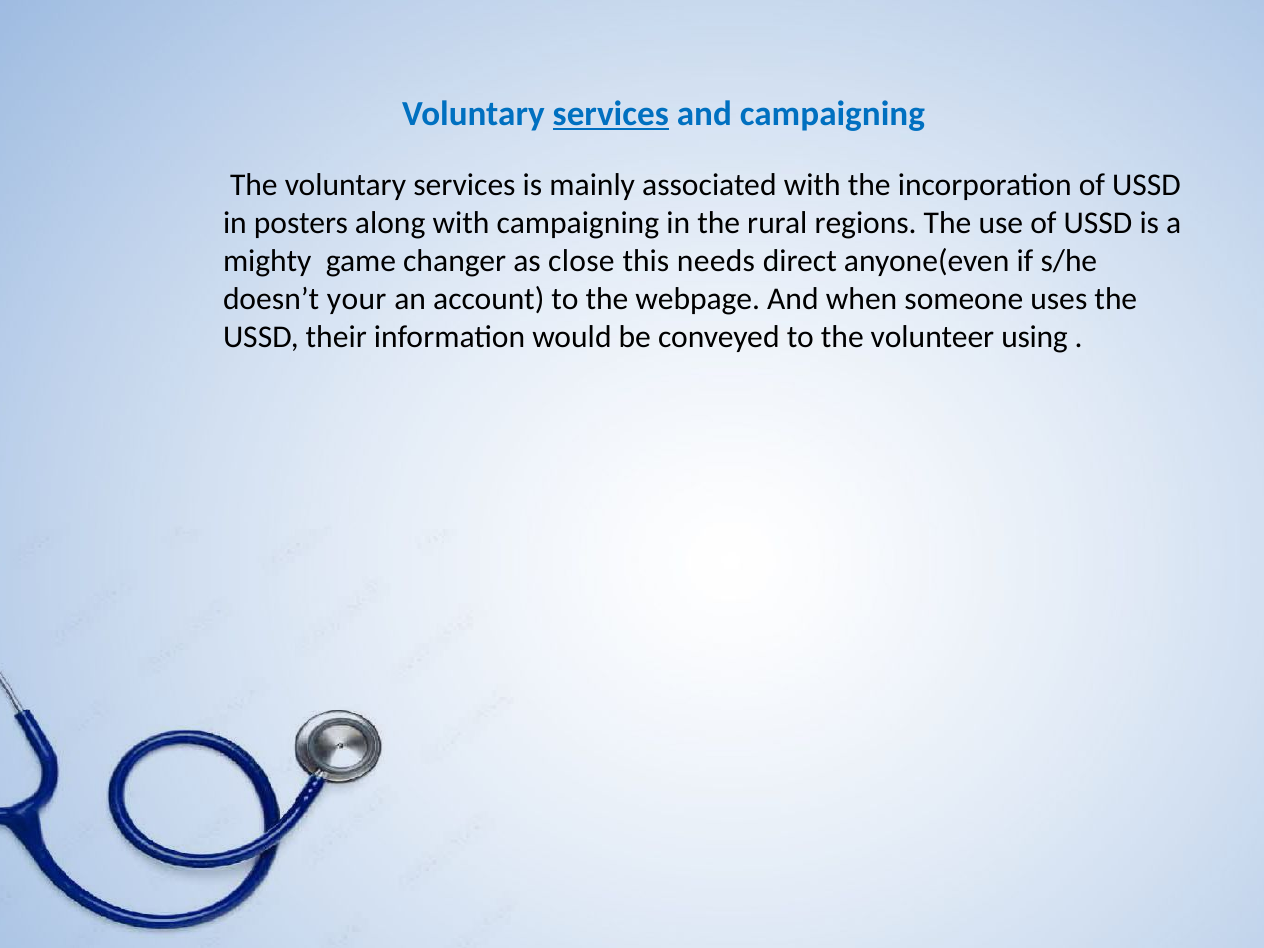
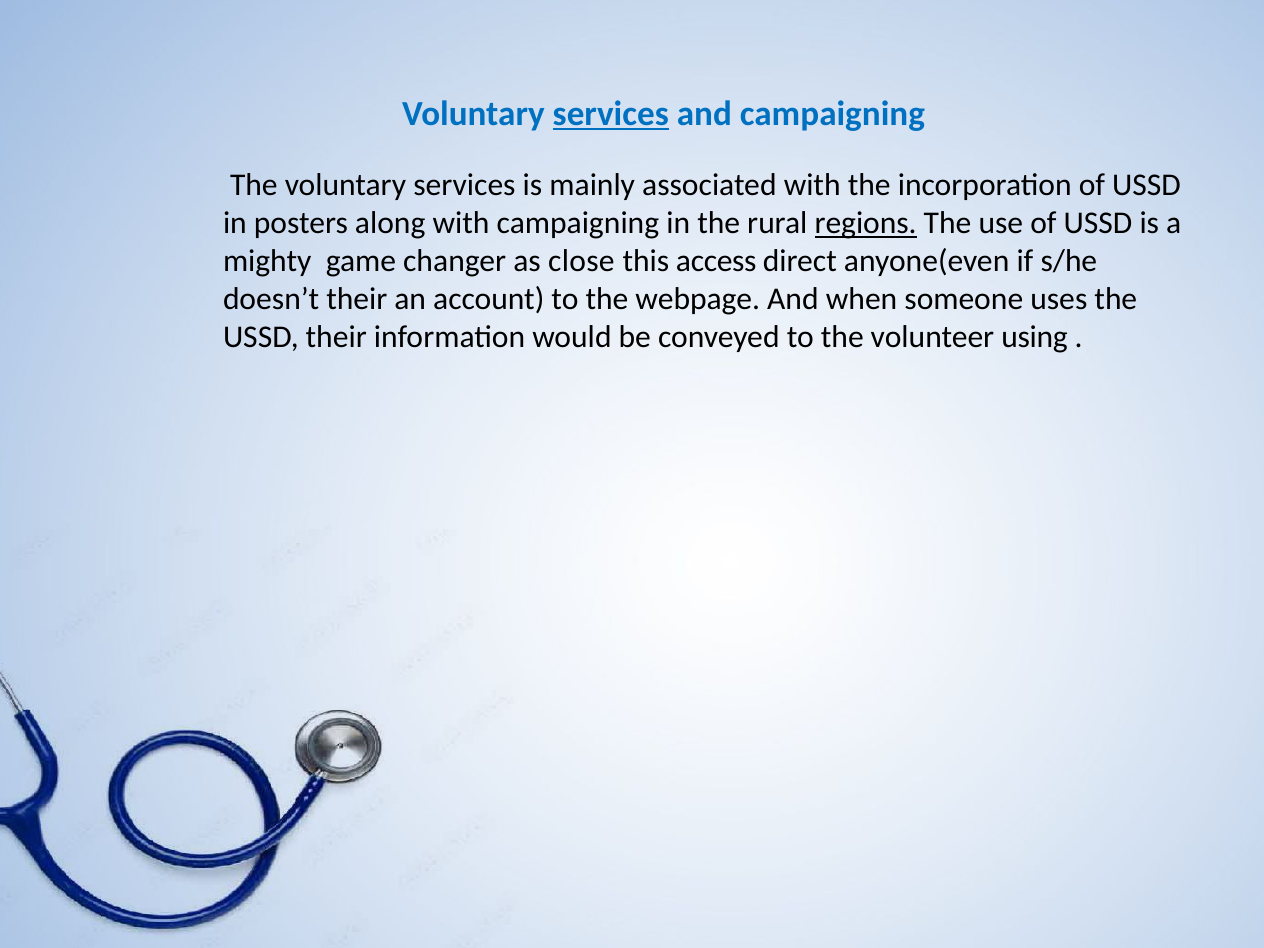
regions underline: none -> present
needs: needs -> access
doesn’t your: your -> their
